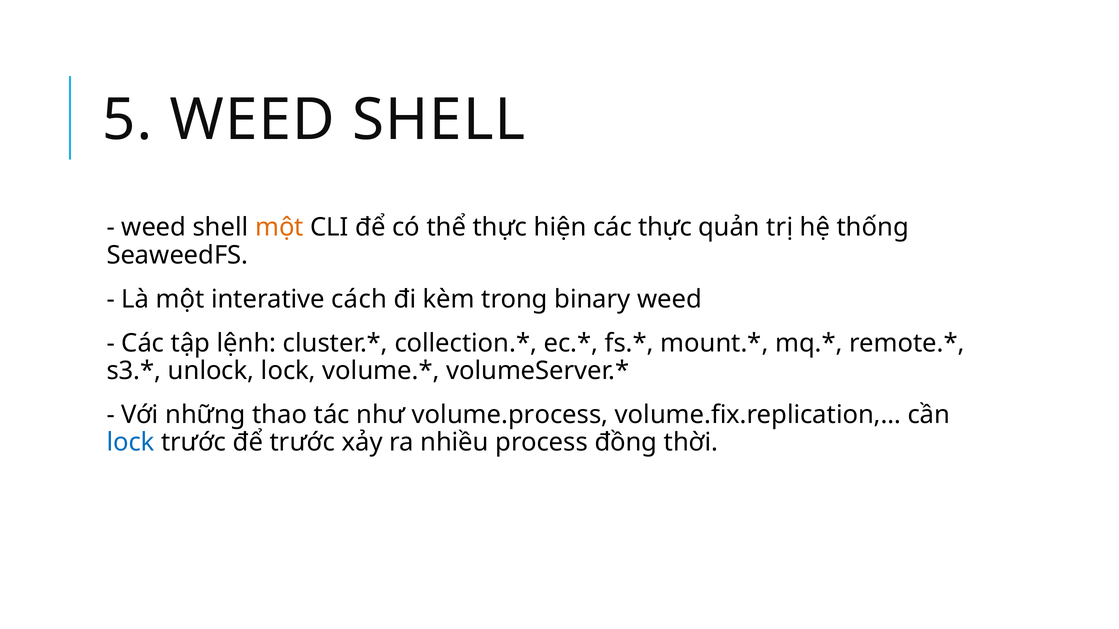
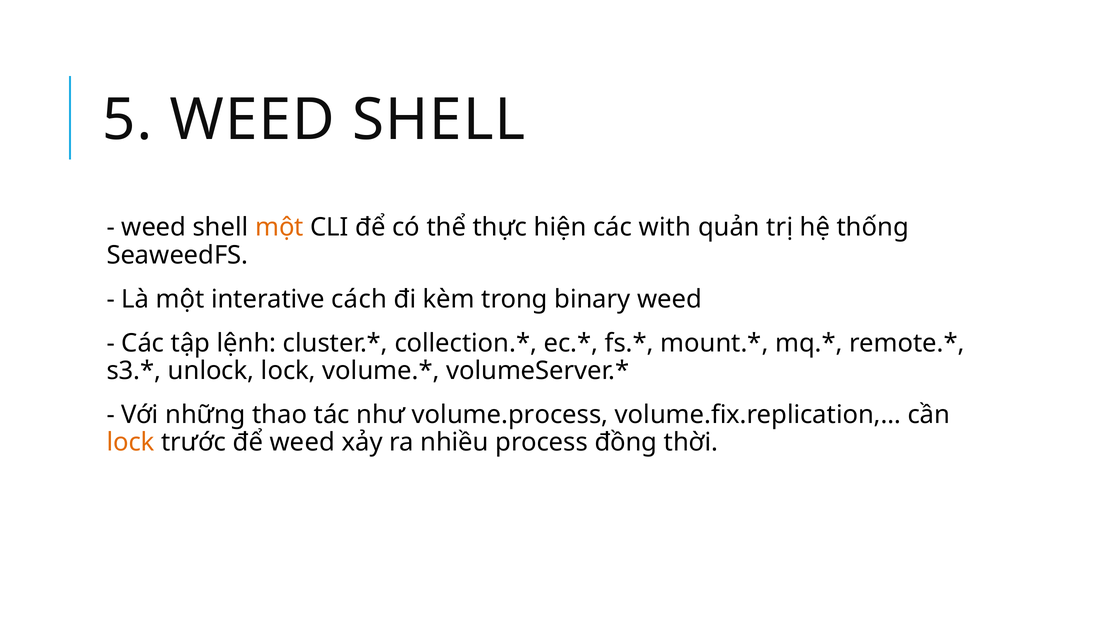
các thực: thực -> with
lock at (131, 443) colour: blue -> orange
để trước: trước -> weed
